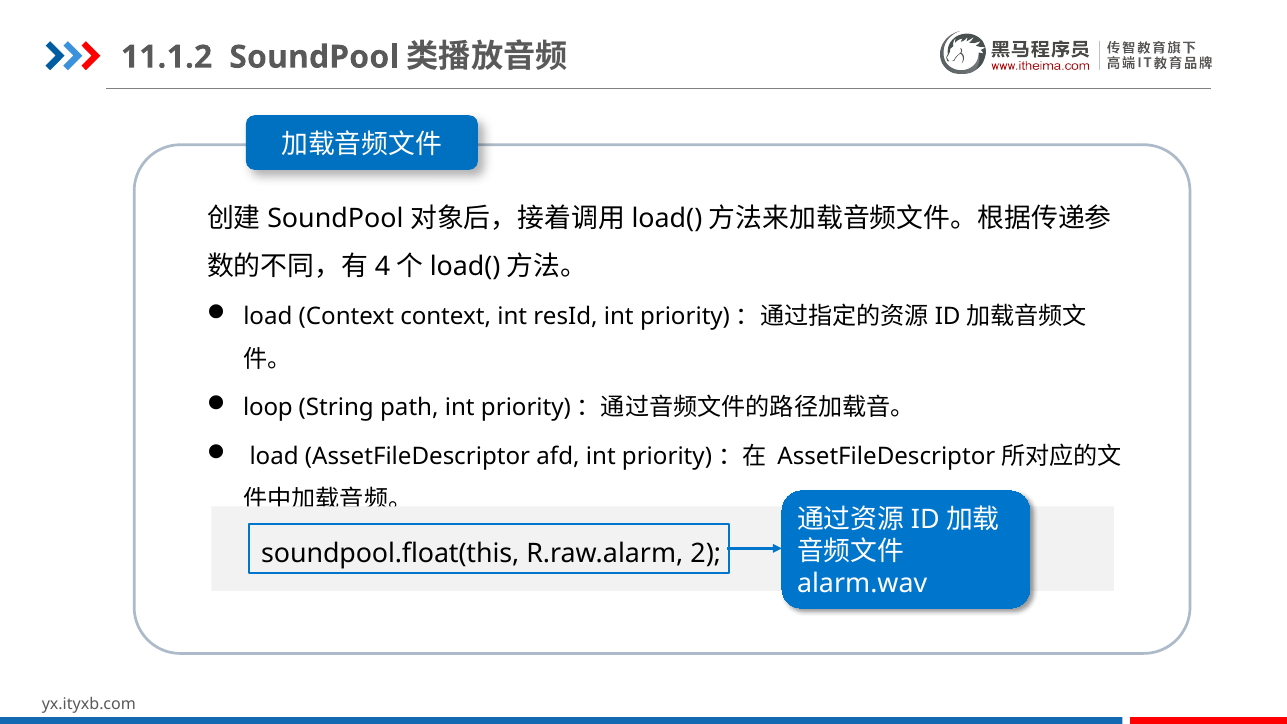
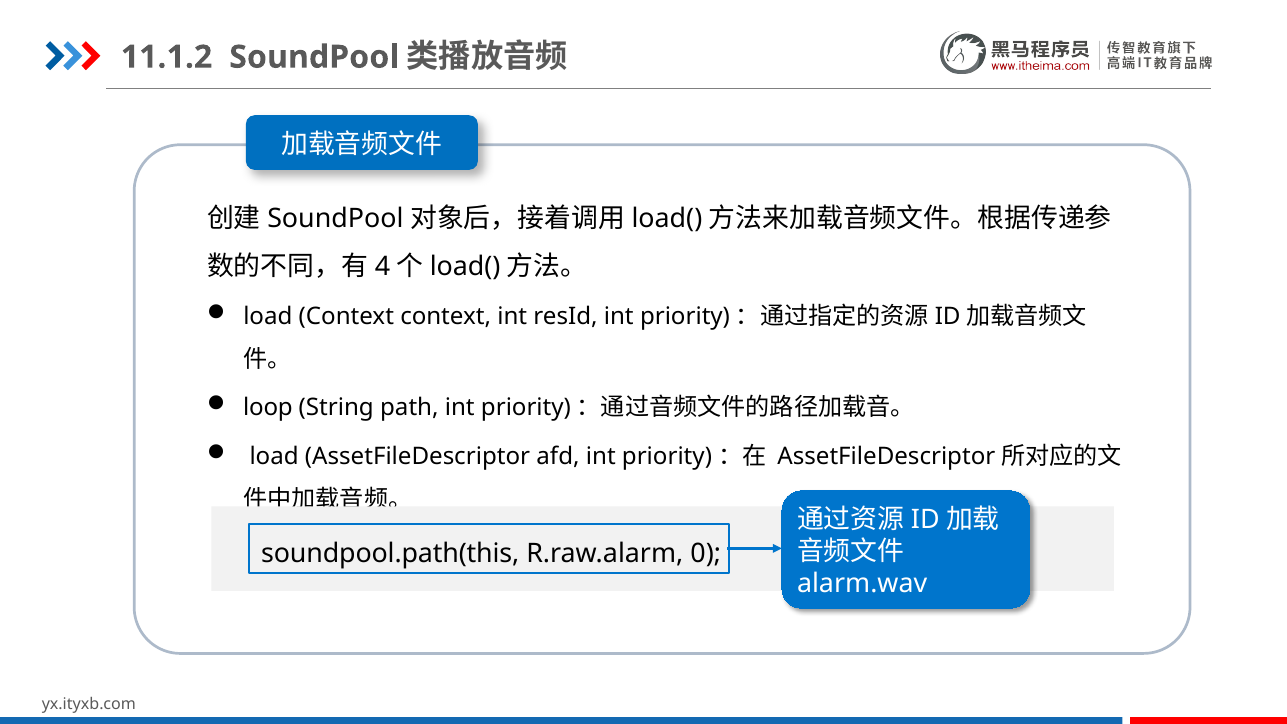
soundpool.float(this: soundpool.float(this -> soundpool.path(this
2: 2 -> 0
